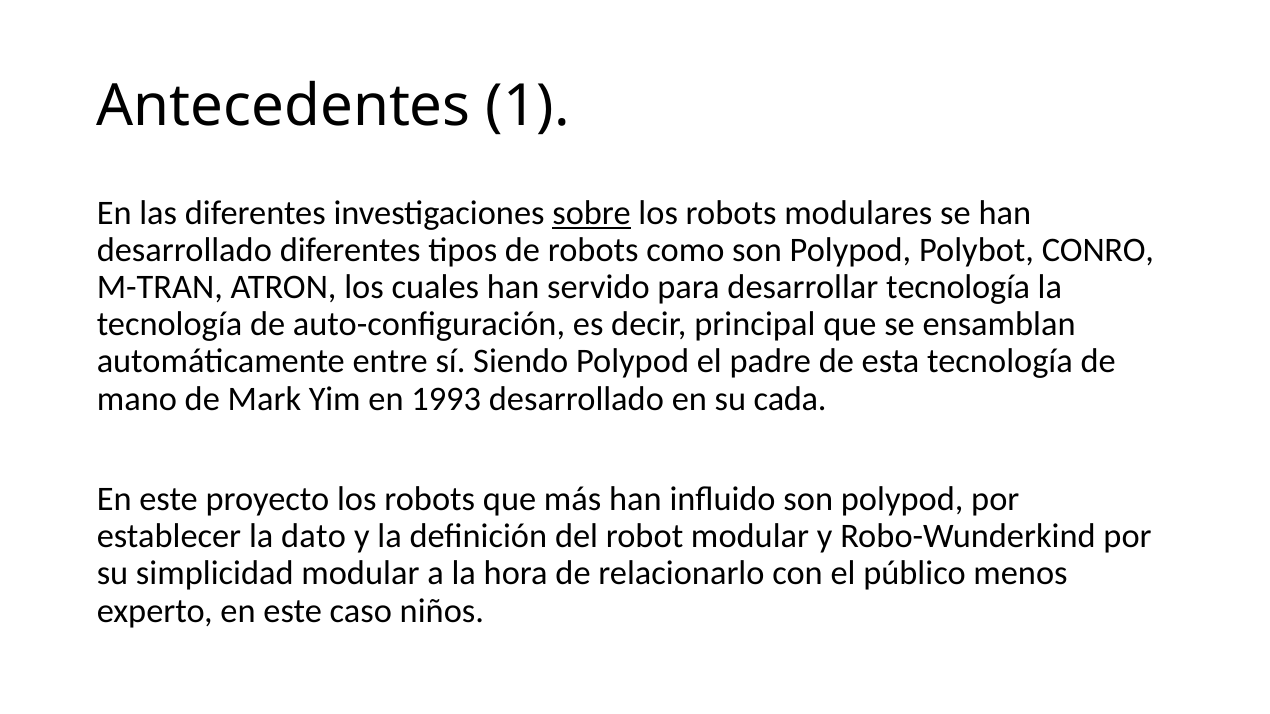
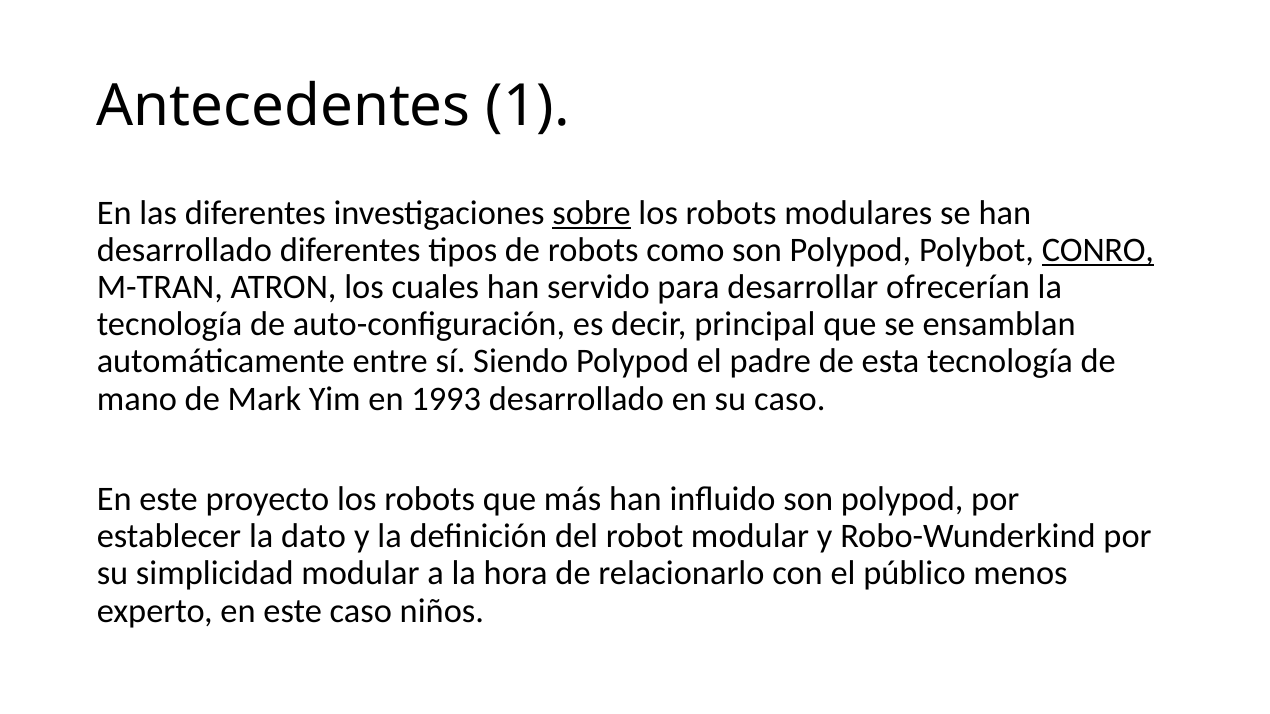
CONRO underline: none -> present
desarrollar tecnología: tecnología -> ofrecerían
su cada: cada -> caso
